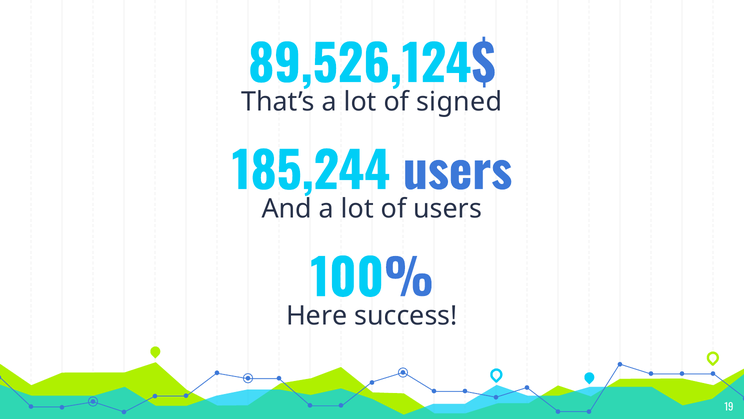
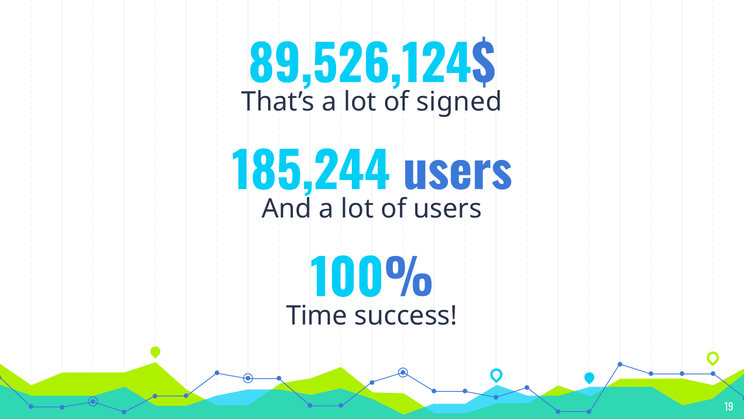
Here: Here -> Time
